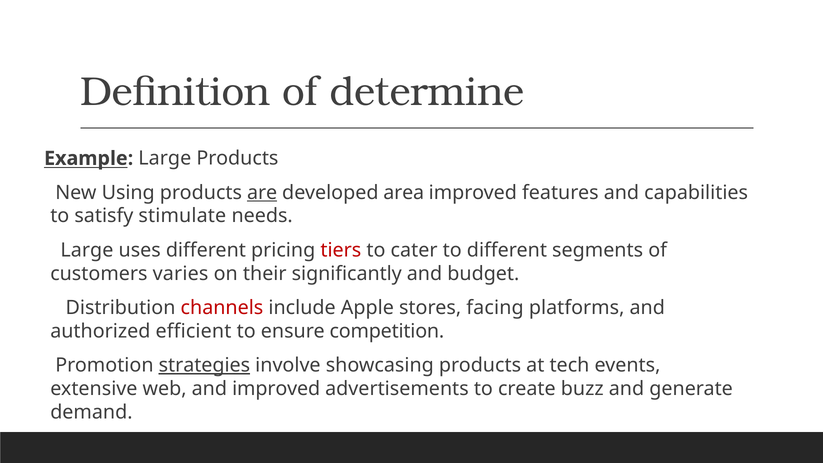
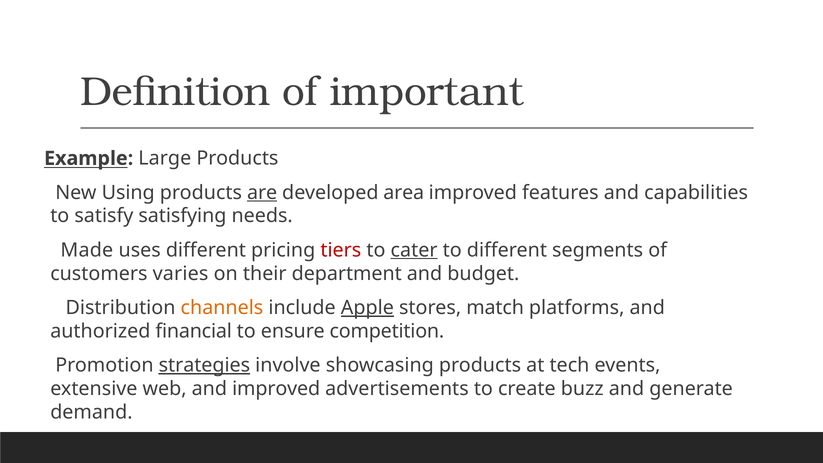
determine: determine -> important
stimulate: stimulate -> satisfying
Large at (87, 250): Large -> Made
cater underline: none -> present
significantly: significantly -> department
channels colour: red -> orange
Apple underline: none -> present
facing: facing -> match
efficient: efficient -> financial
